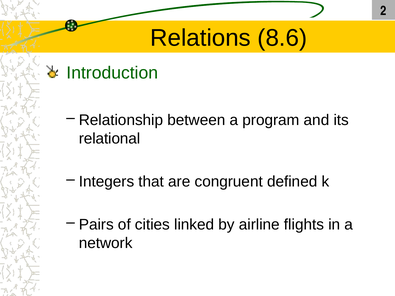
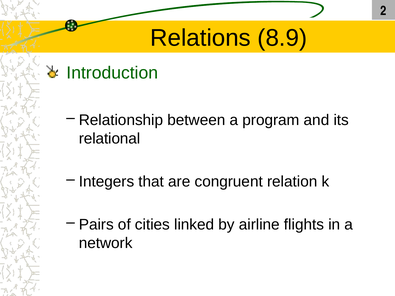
8.6: 8.6 -> 8.9
defined: defined -> relation
